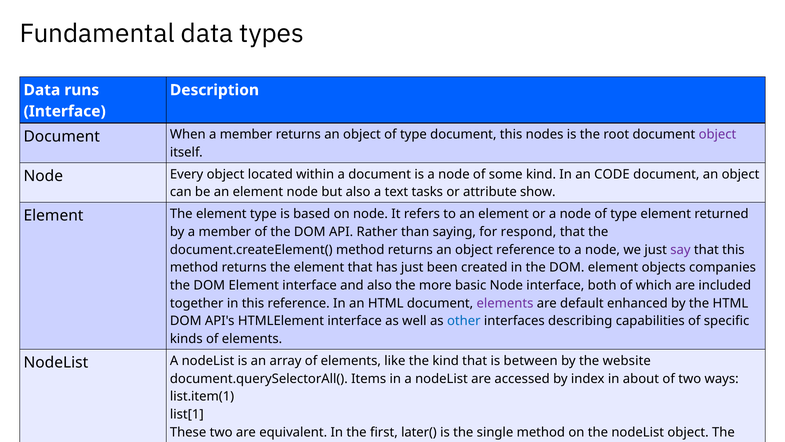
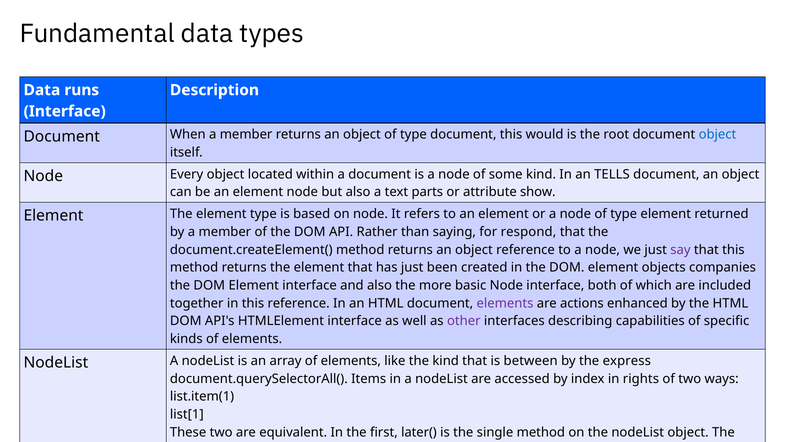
this nodes: nodes -> would
object at (717, 135) colour: purple -> blue
CODE: CODE -> TELLS
tasks: tasks -> parts
default: default -> actions
other colour: blue -> purple
website: website -> express
about: about -> rights
